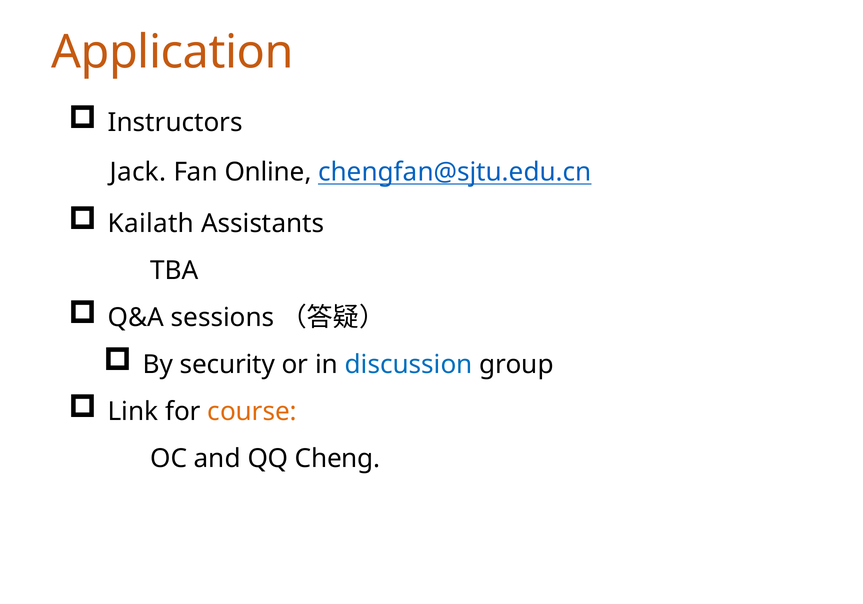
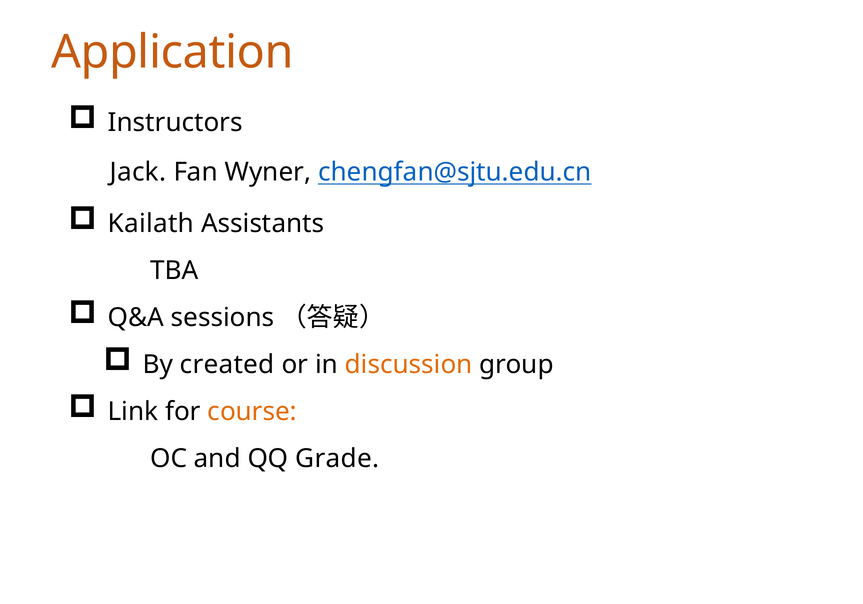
Online: Online -> Wyner
security: security -> created
discussion colour: blue -> orange
Cheng: Cheng -> Grade
